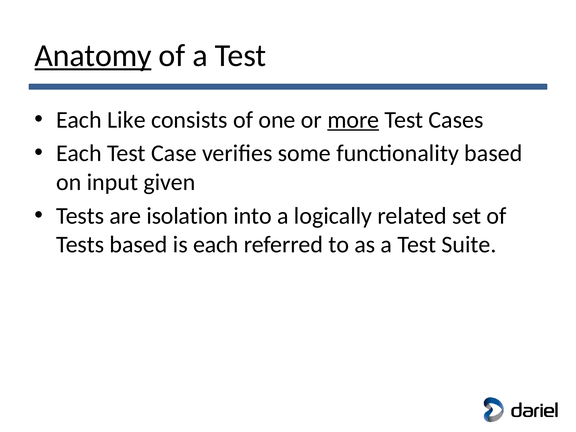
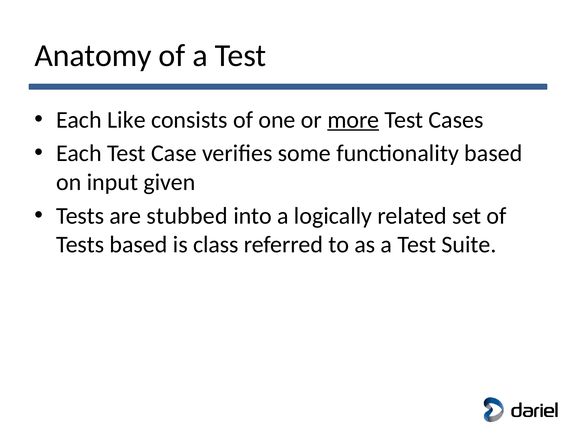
Anatomy underline: present -> none
isolation: isolation -> stubbed
is each: each -> class
